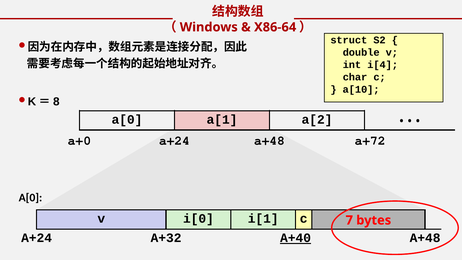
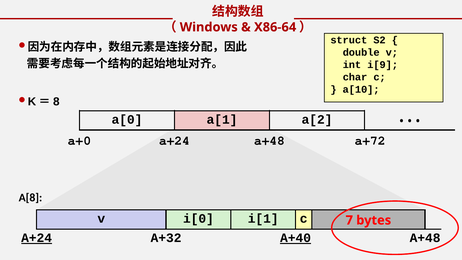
i[4: i[4 -> i[9
A[0 at (30, 198): A[0 -> A[8
A+24 at (37, 238) underline: none -> present
